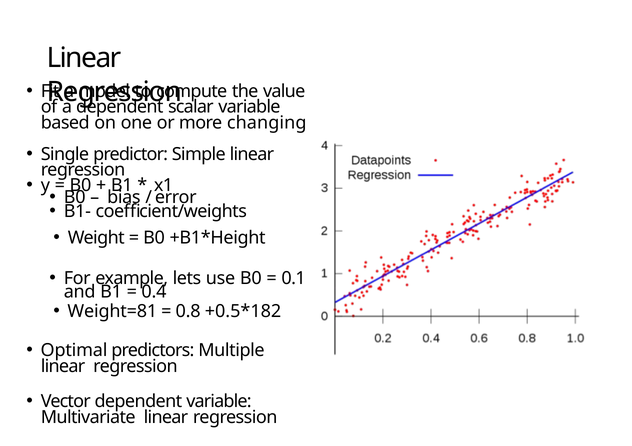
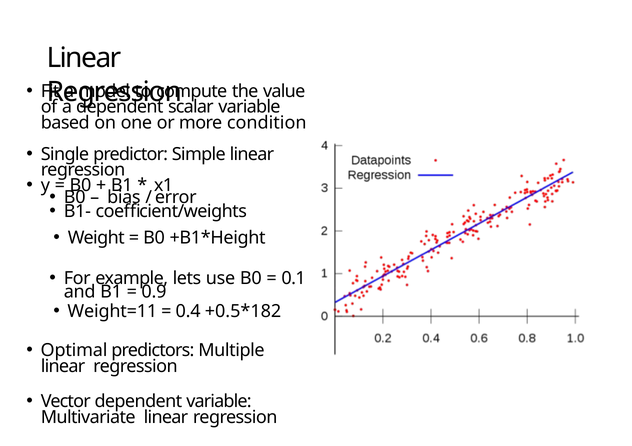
changing: changing -> condition
0.4: 0.4 -> 0.9
Weight=81: Weight=81 -> Weight=11
0.8: 0.8 -> 0.4
